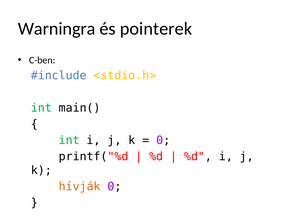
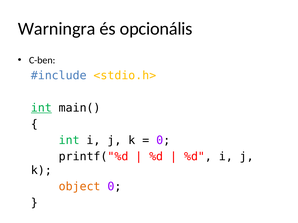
pointerek: pointerek -> opcionális
int at (41, 108) underline: none -> present
hívják: hívják -> object
